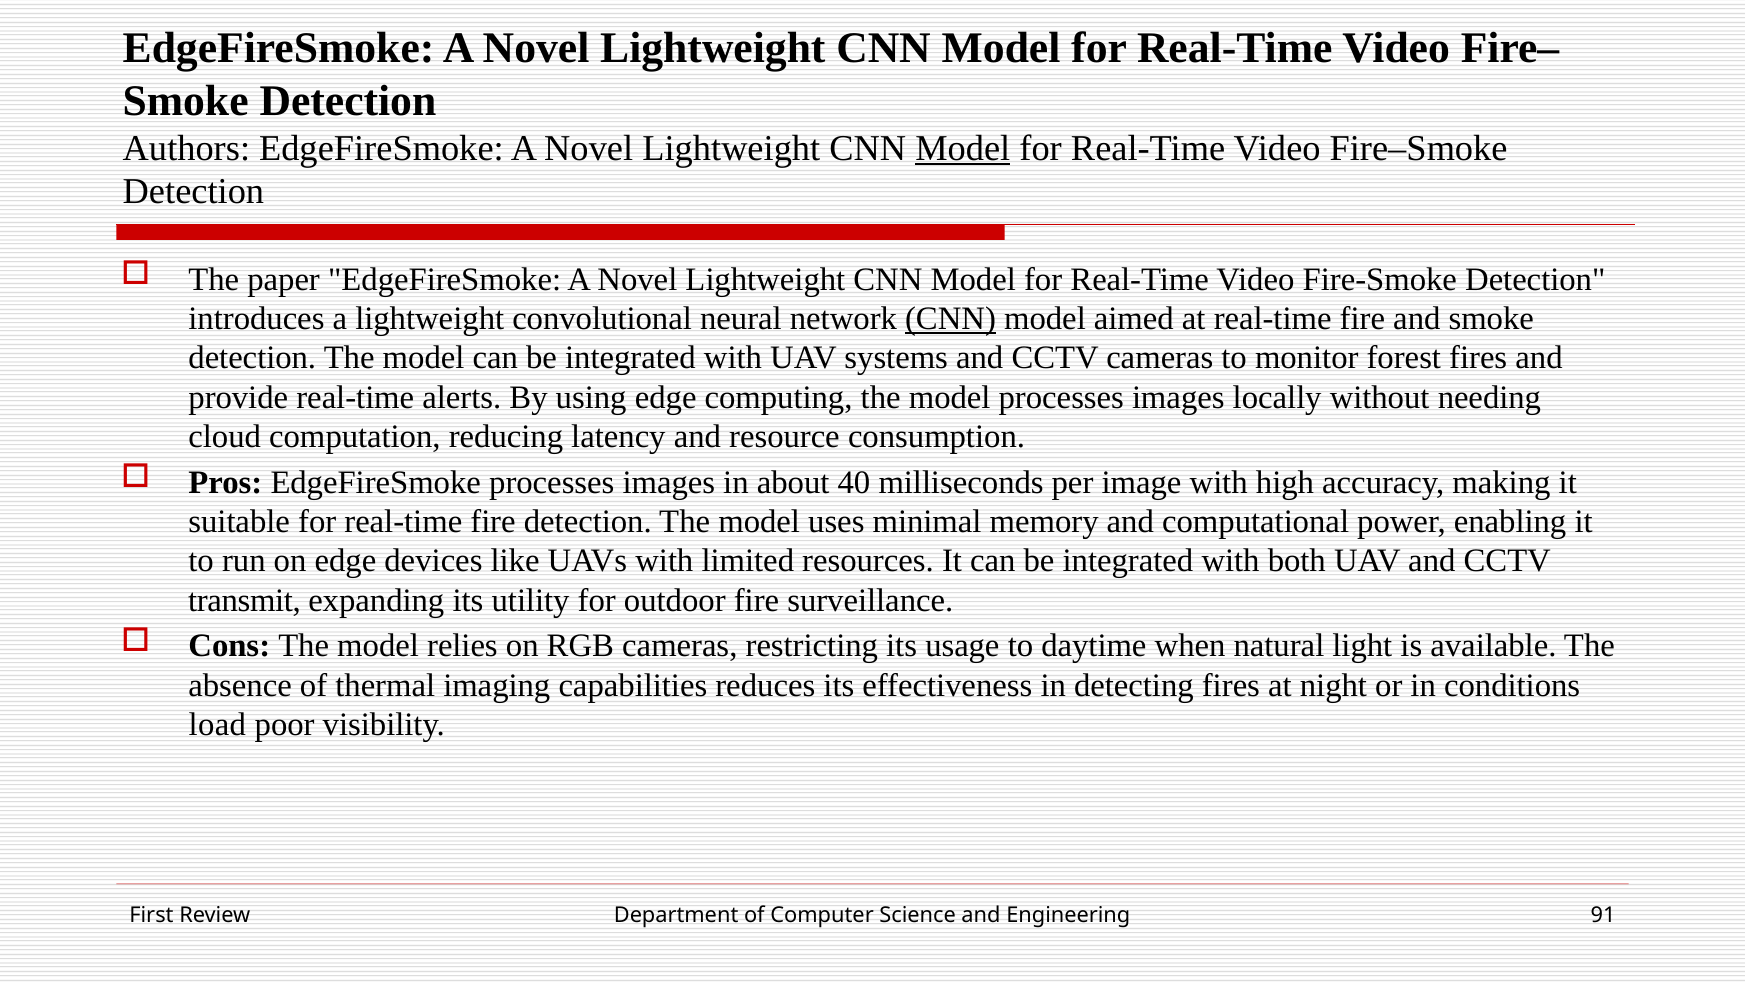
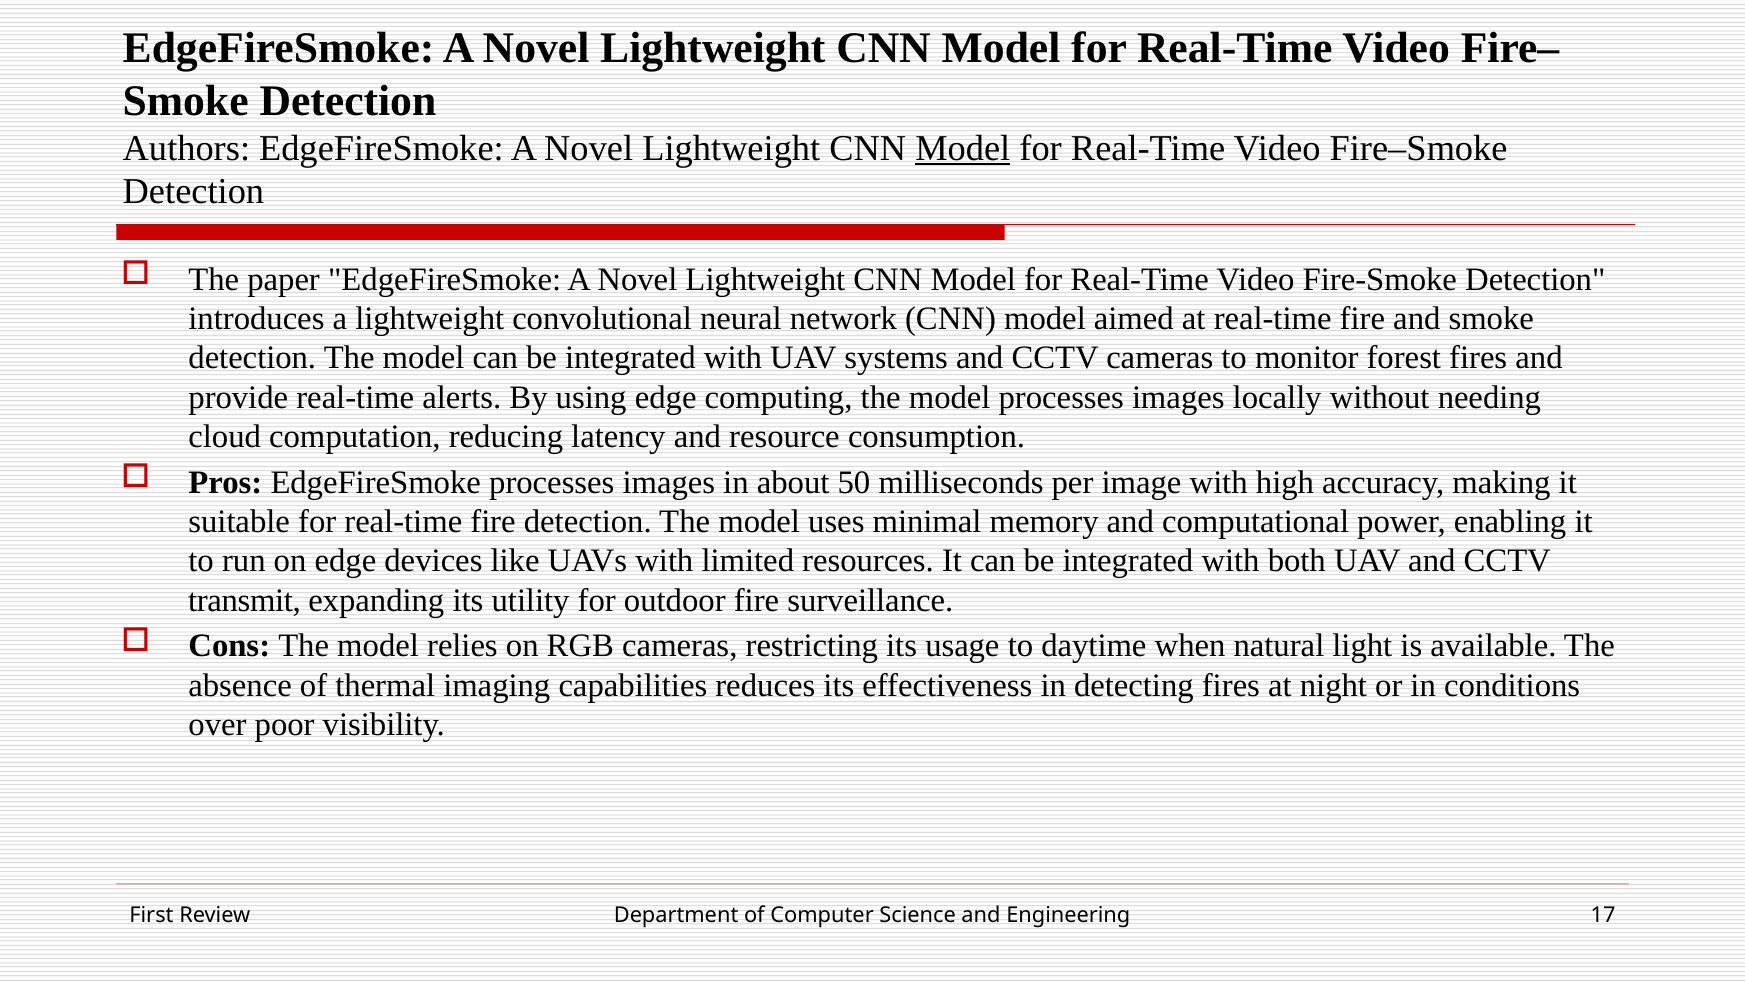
CNN at (951, 319) underline: present -> none
40: 40 -> 50
load: load -> over
91: 91 -> 17
